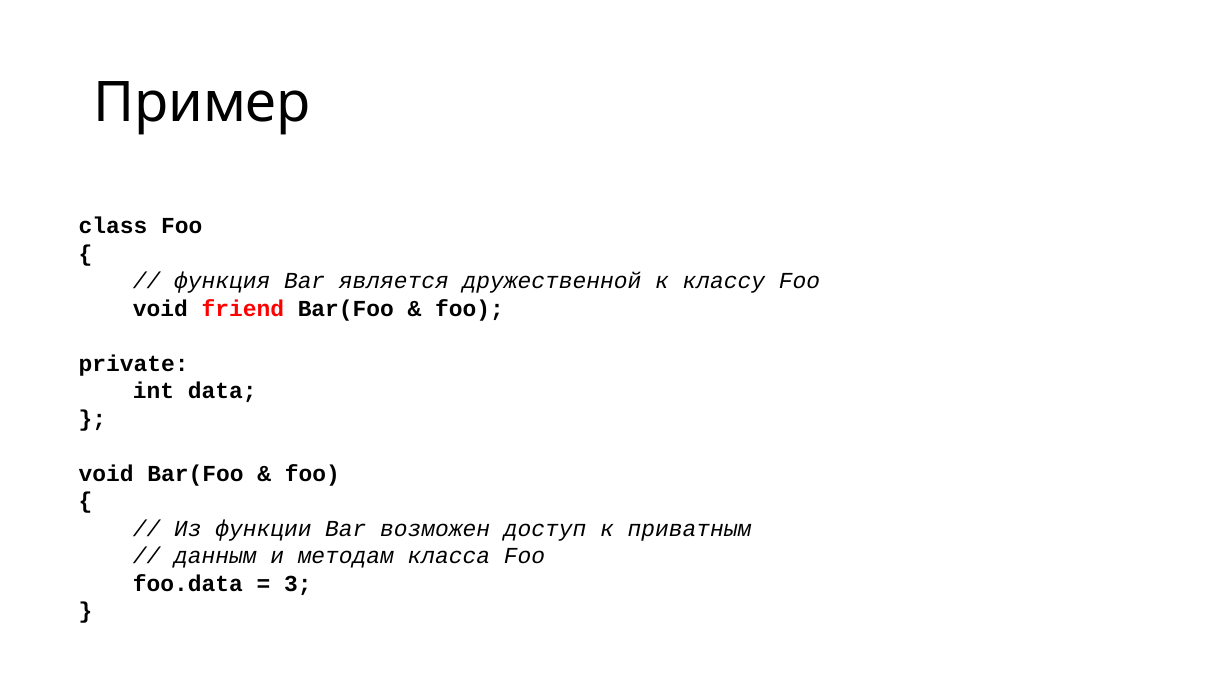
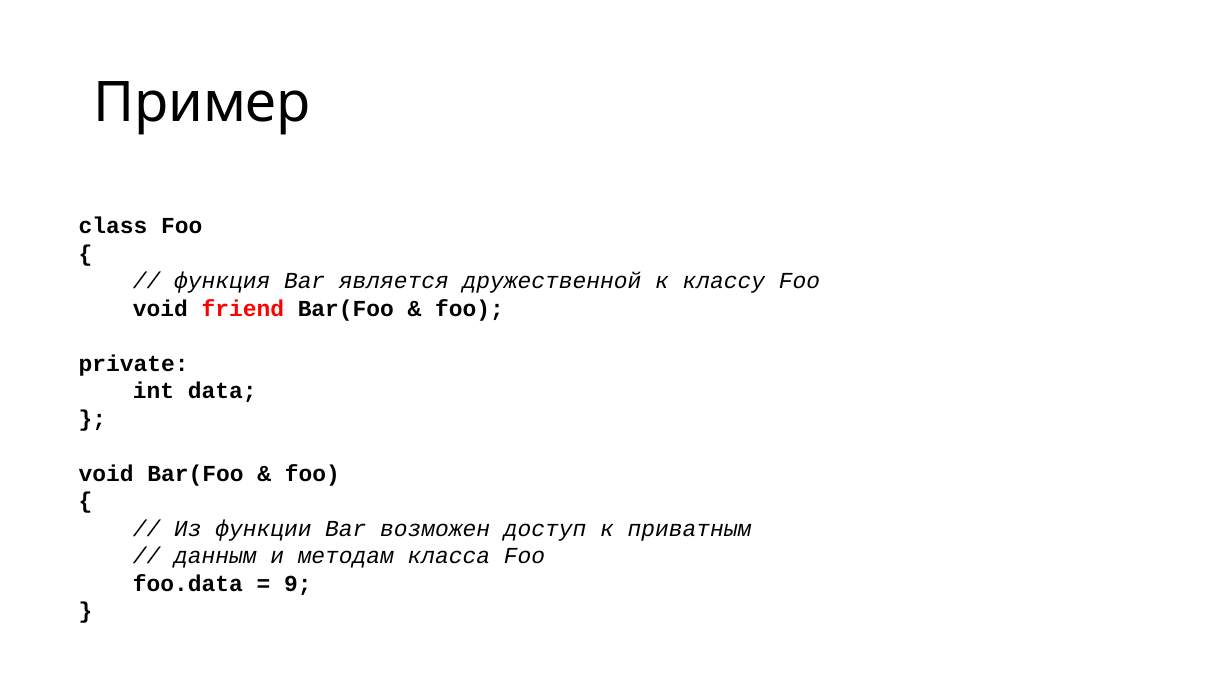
3: 3 -> 9
